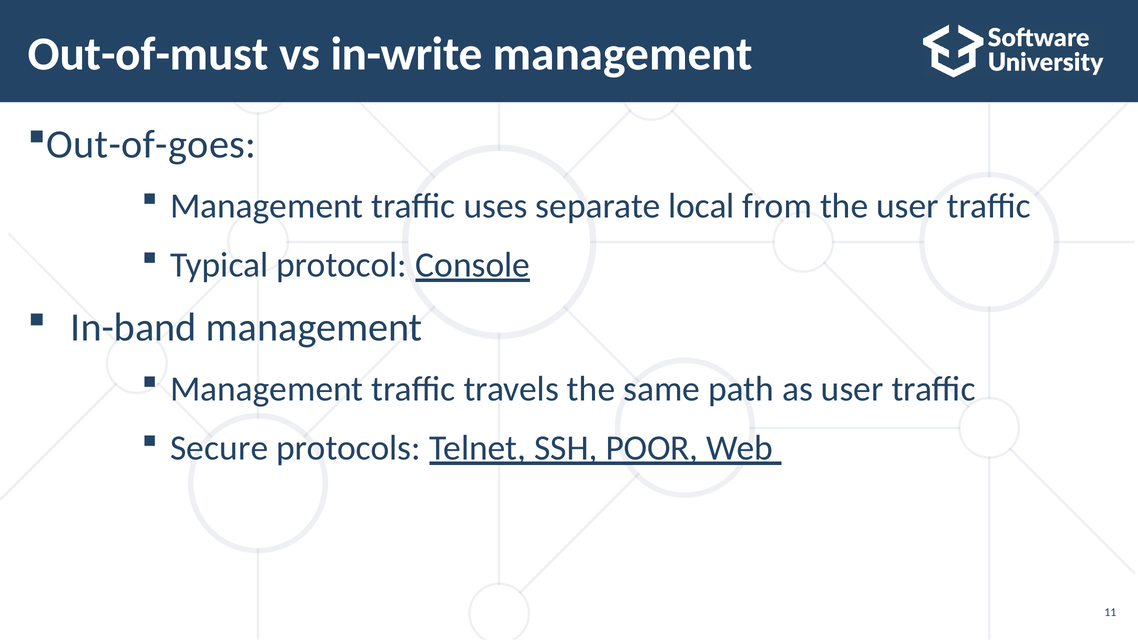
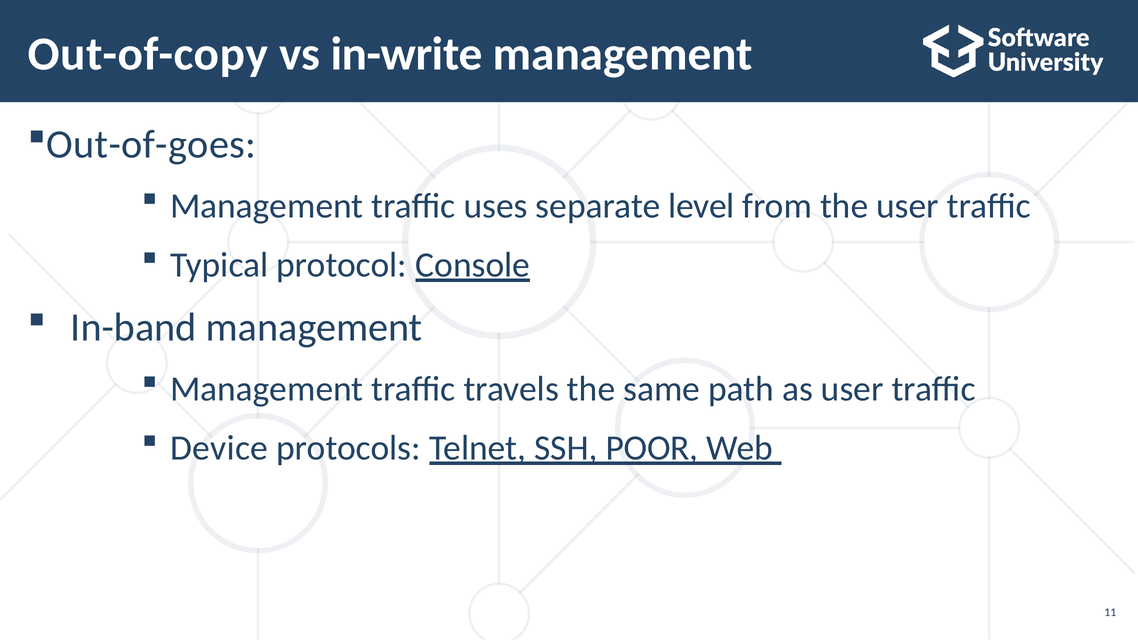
Out-of-must: Out-of-must -> Out-of-copy
local: local -> level
Secure: Secure -> Device
